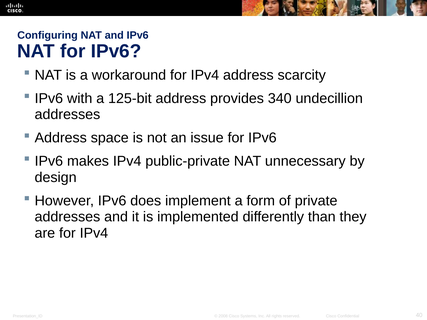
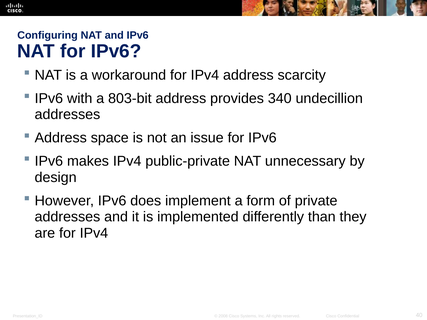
125-bit: 125-bit -> 803-bit
